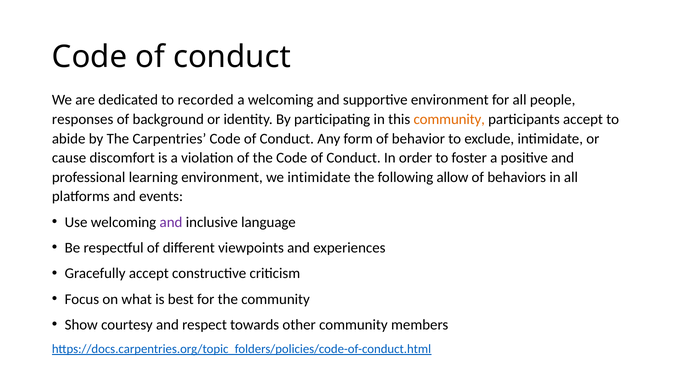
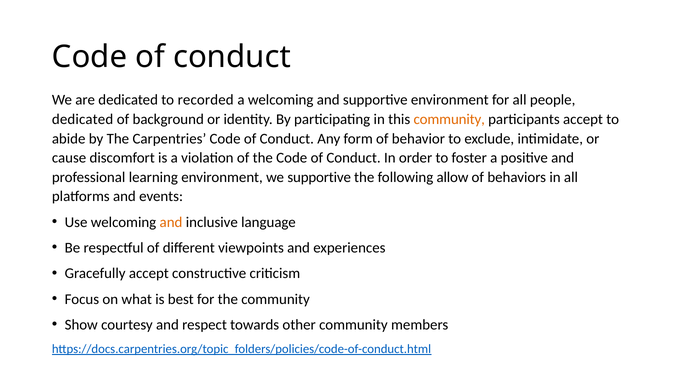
responses at (83, 119): responses -> dedicated
we intimidate: intimidate -> supportive
and at (171, 222) colour: purple -> orange
